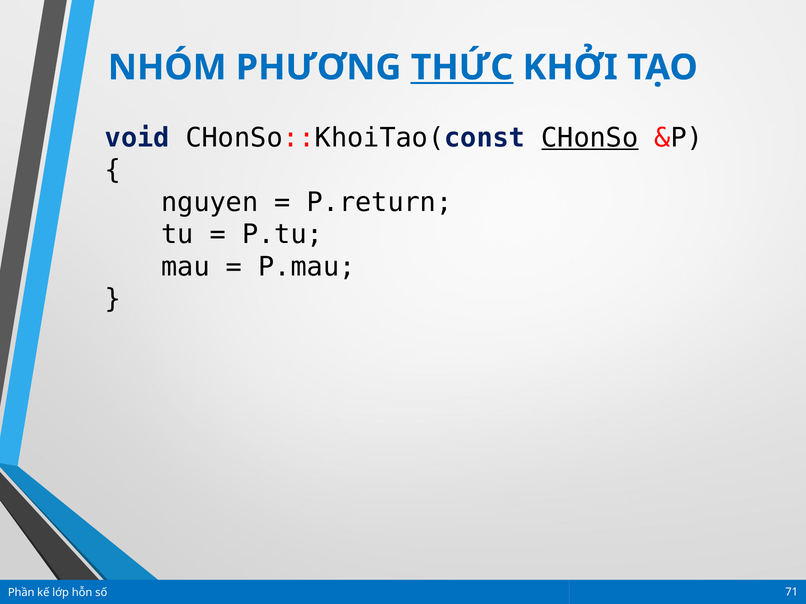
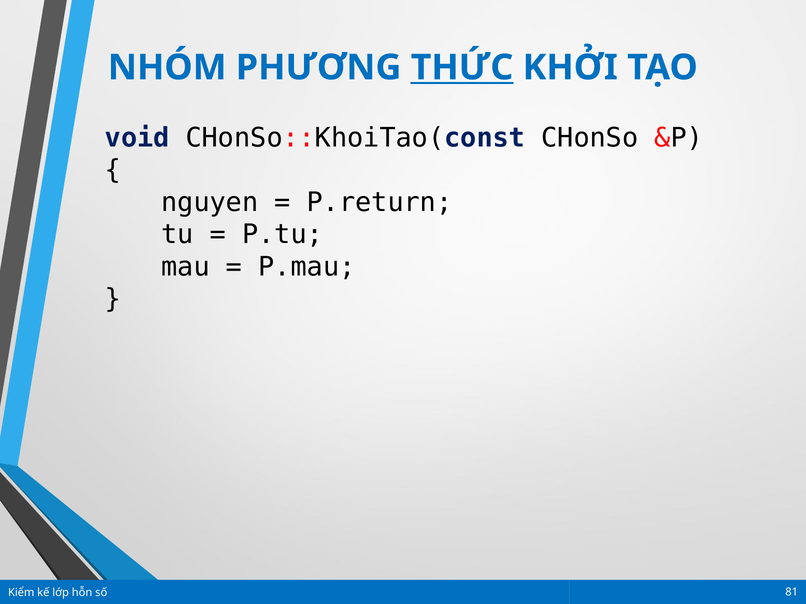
CHonSo underline: present -> none
Phần: Phần -> Kiểm
71: 71 -> 81
